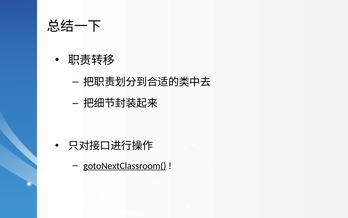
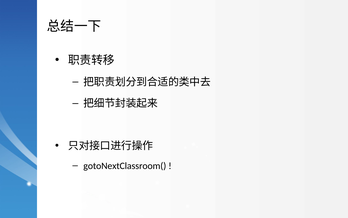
gotoNextClassroom( underline: present -> none
